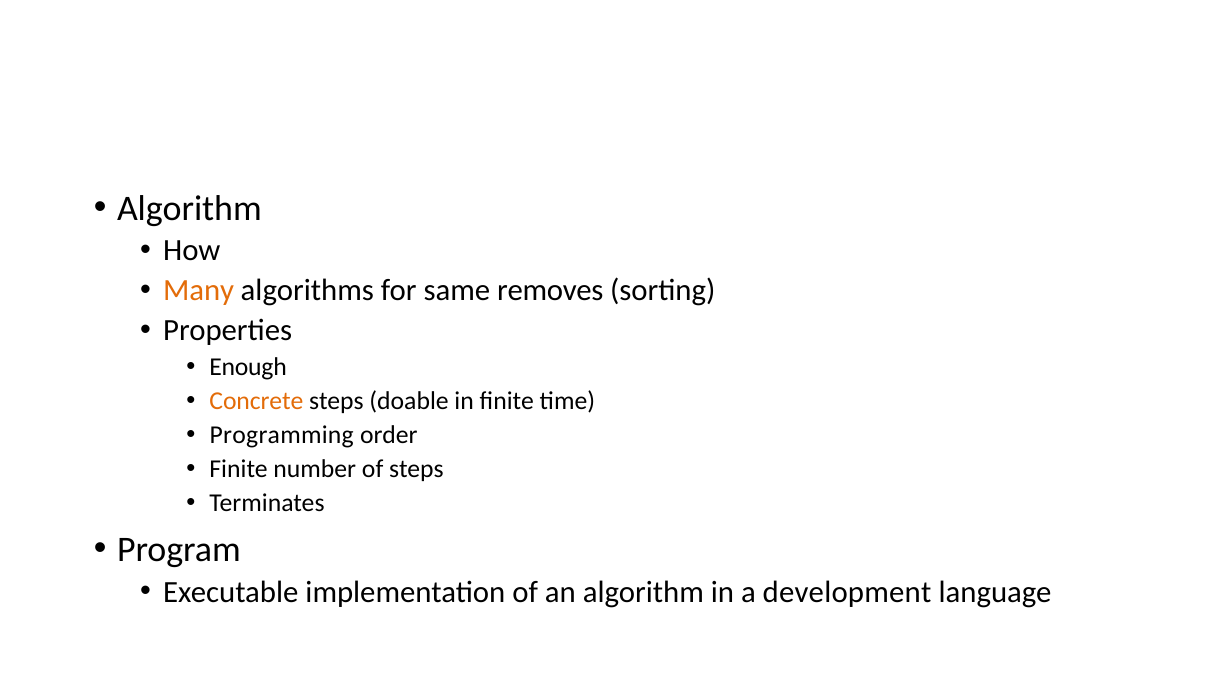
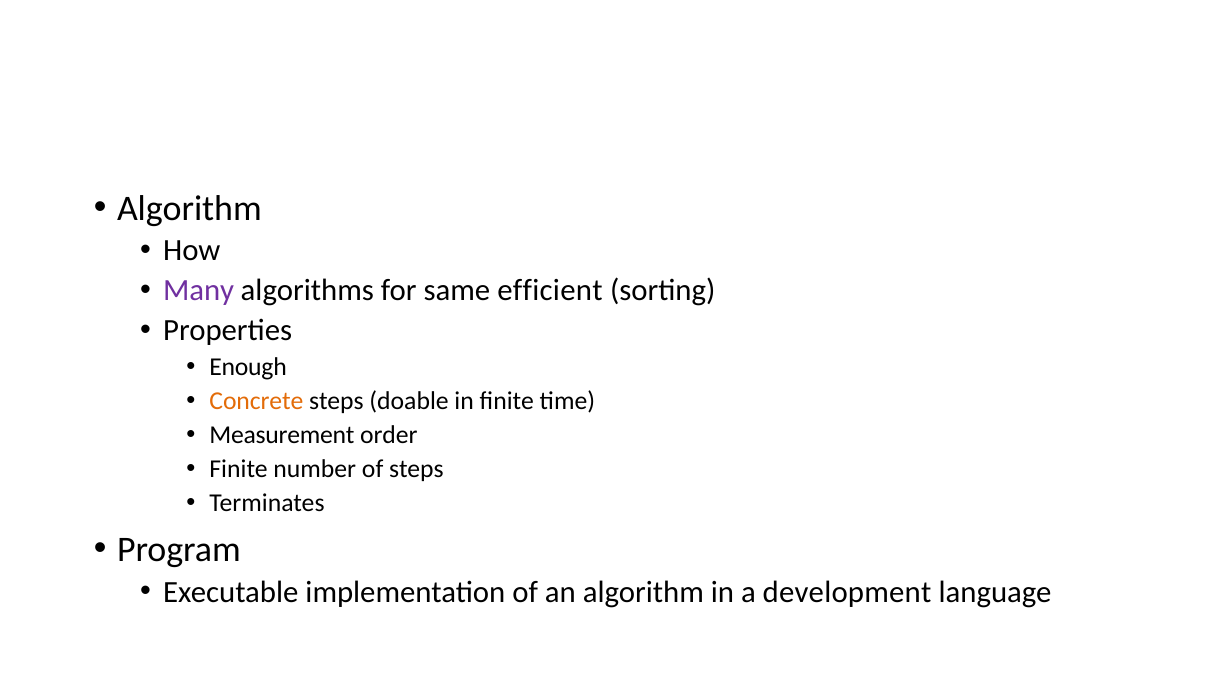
Many colour: orange -> purple
removes: removes -> efficient
Programming: Programming -> Measurement
